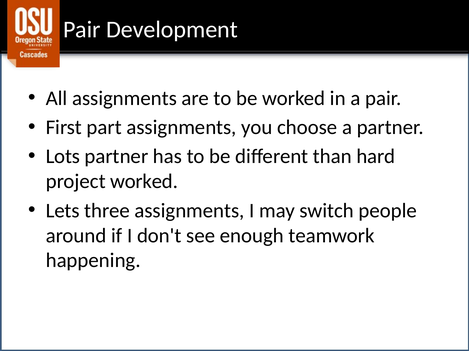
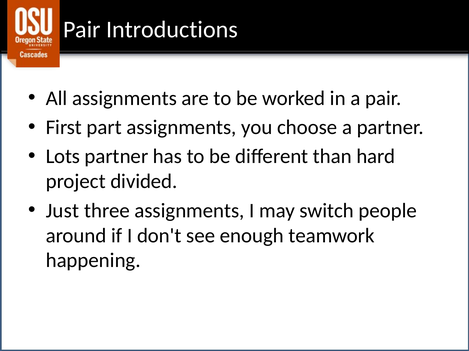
Development: Development -> Introductions
project worked: worked -> divided
Lets: Lets -> Just
